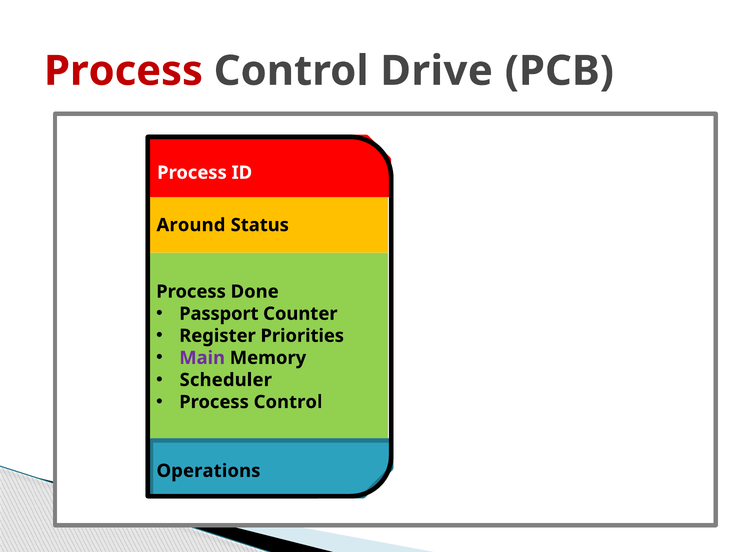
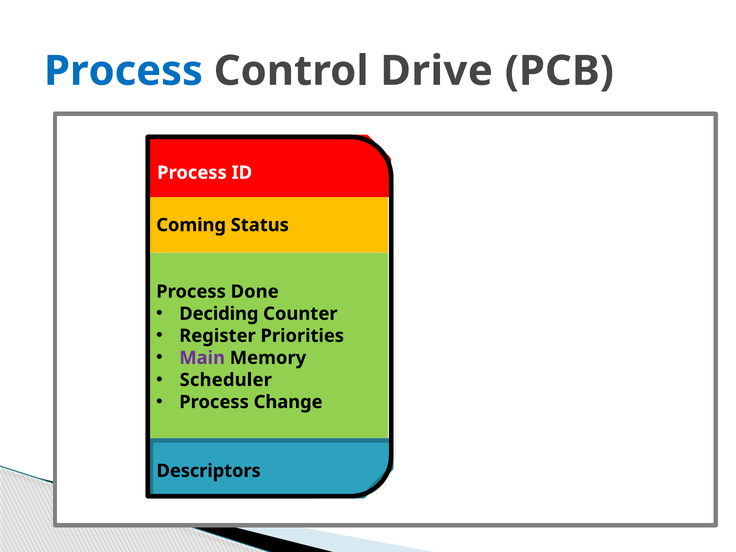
Process at (124, 71) colour: red -> blue
Around: Around -> Coming
Passport: Passport -> Deciding
Control at (288, 402): Control -> Change
Operations: Operations -> Descriptors
